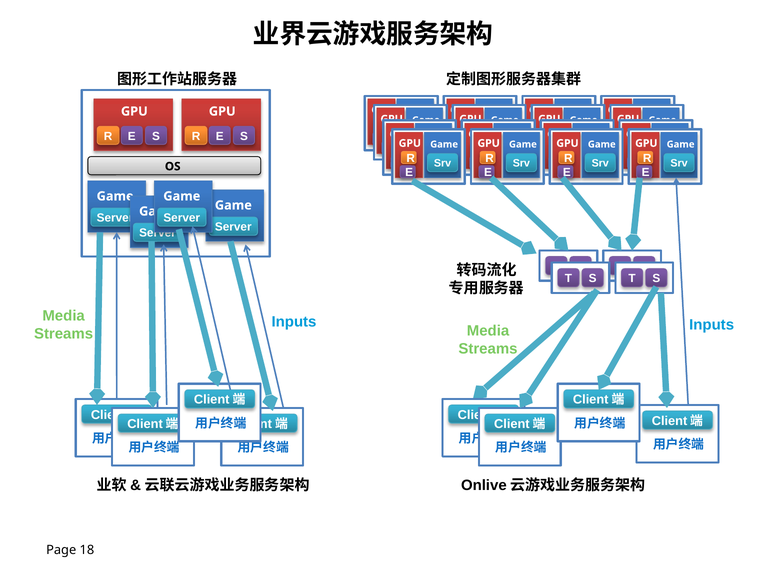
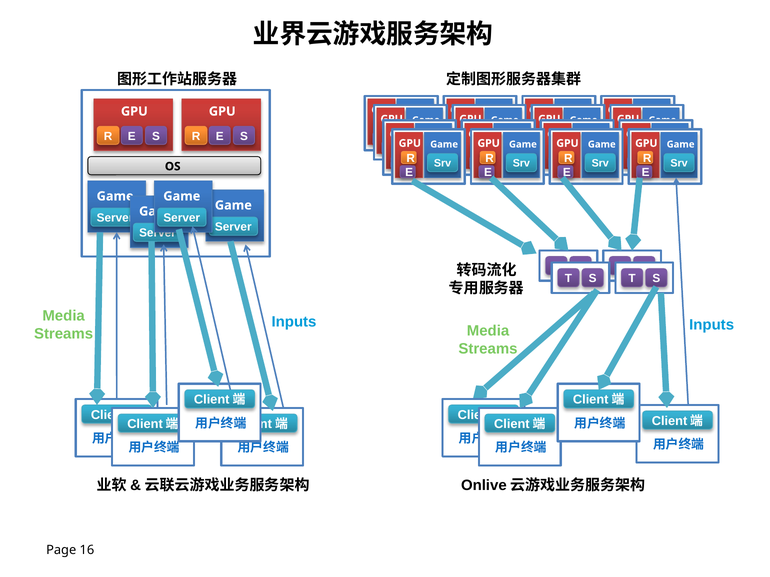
18: 18 -> 16
